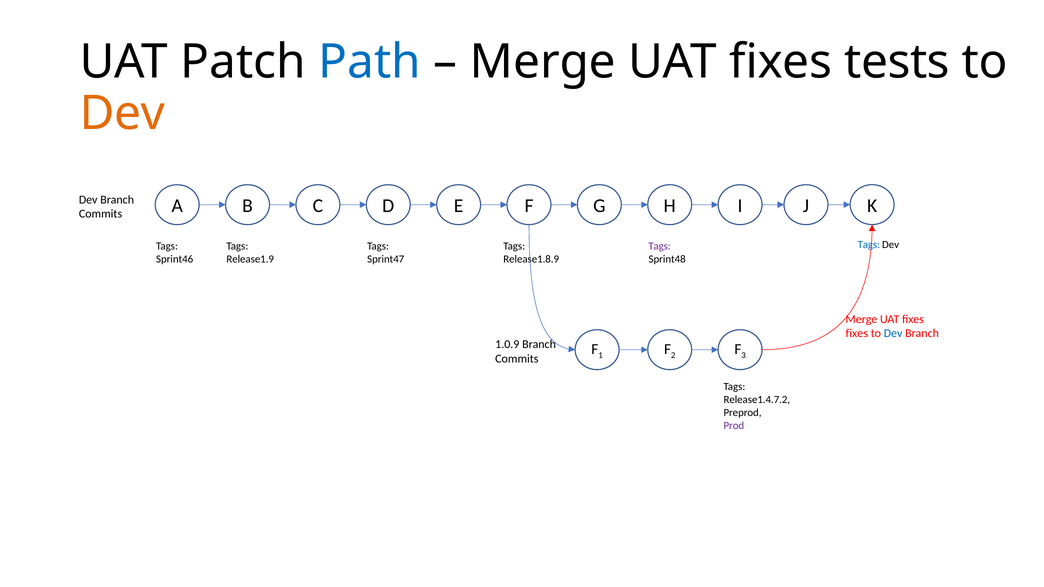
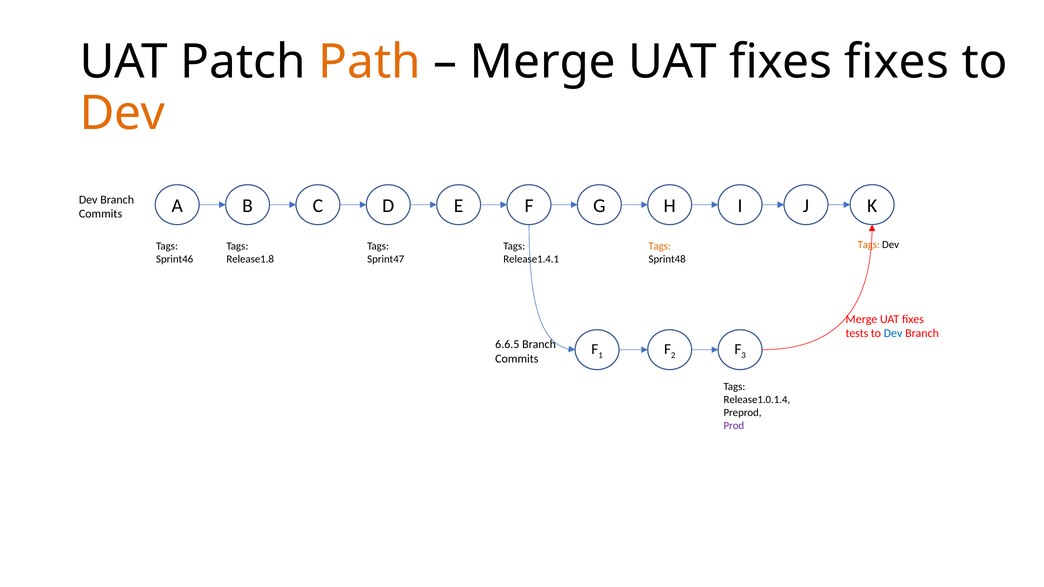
Path colour: blue -> orange
fixes tests: tests -> fixes
Tags at (869, 245) colour: blue -> orange
Tags at (660, 246) colour: purple -> orange
Release1.9: Release1.9 -> Release1.8
Release1.8.9: Release1.8.9 -> Release1.4.1
fixes at (857, 334): fixes -> tests
1.0.9: 1.0.9 -> 6.6.5
Release1.4.7.2: Release1.4.7.2 -> Release1.0.1.4
